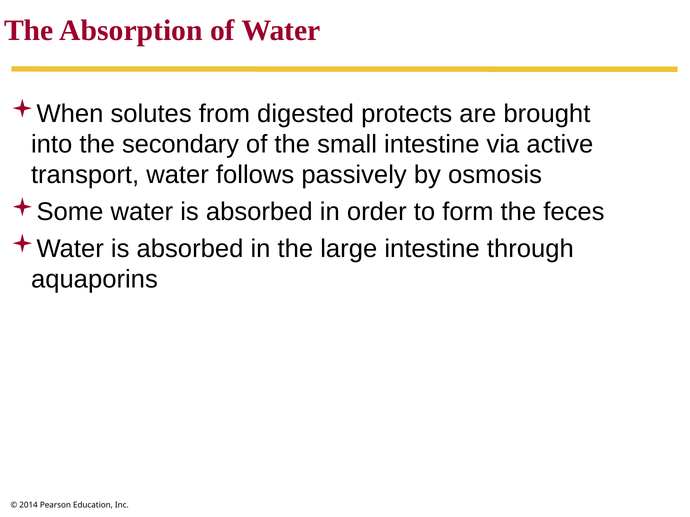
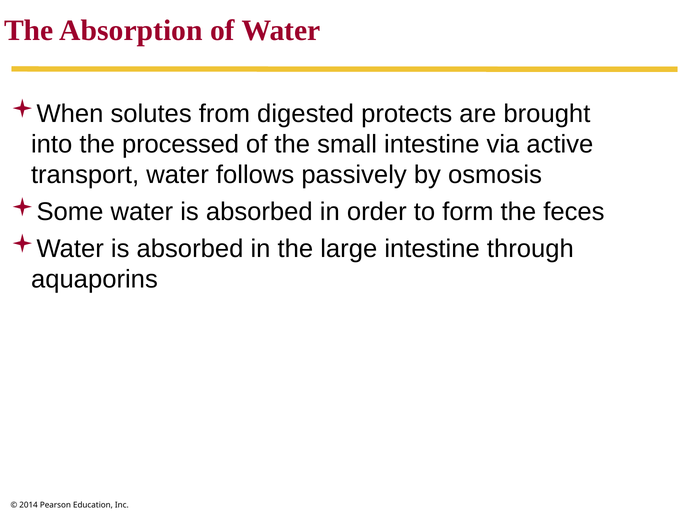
secondary: secondary -> processed
